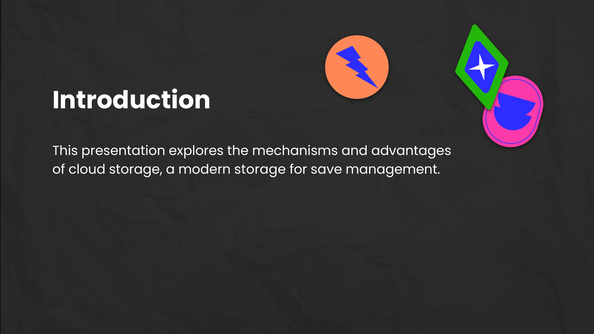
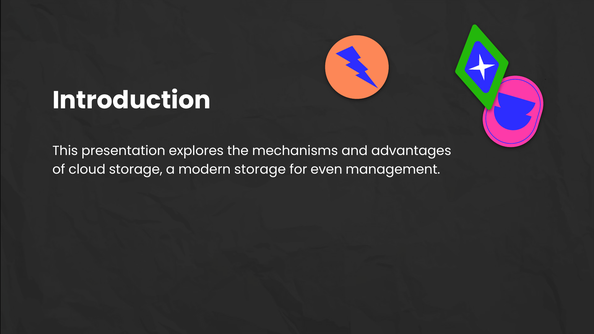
save: save -> even
